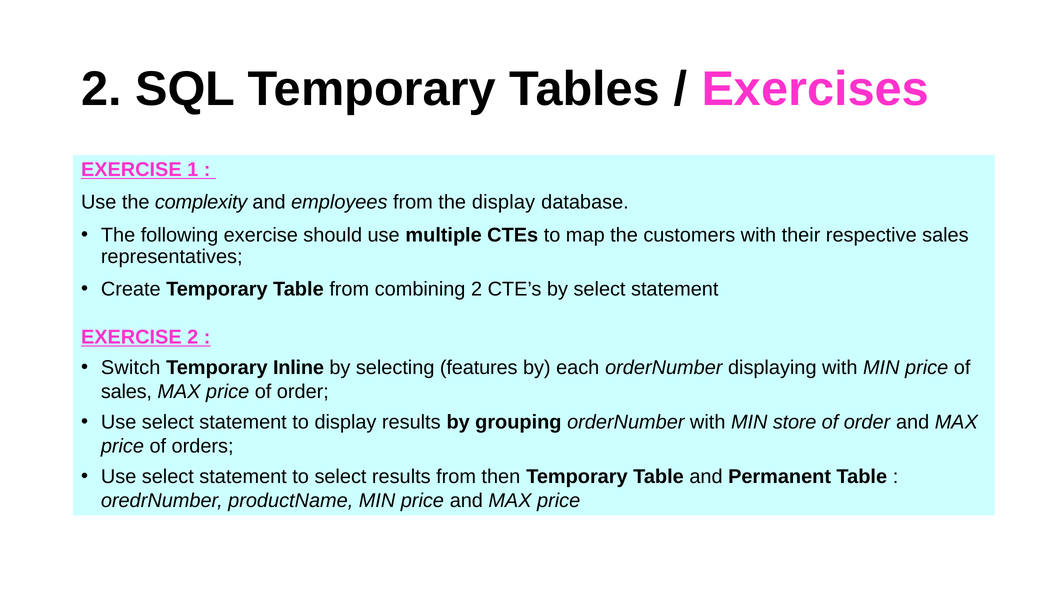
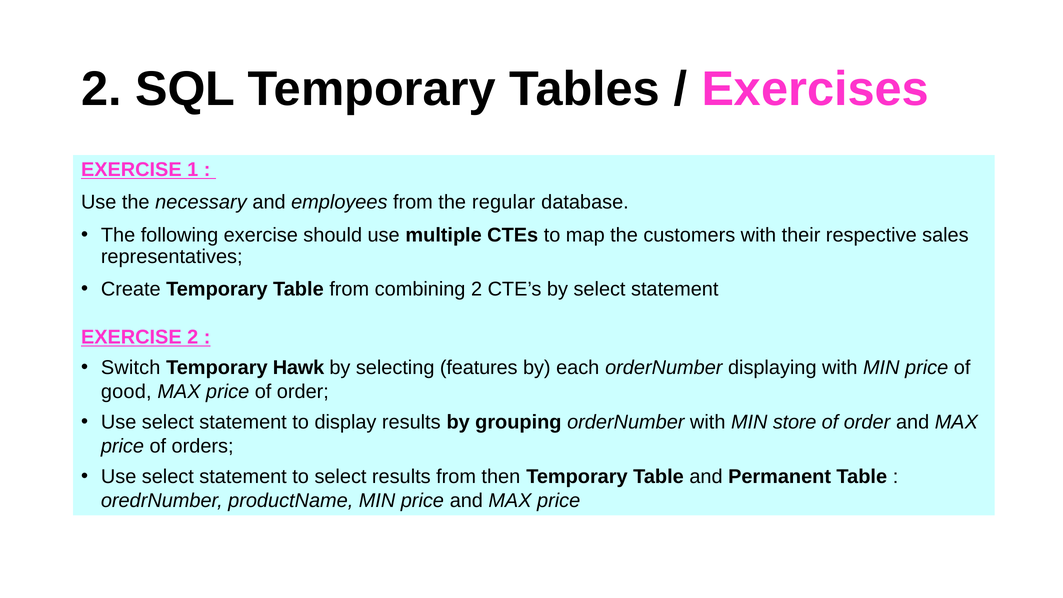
complexity: complexity -> necessary
the display: display -> regular
Inline: Inline -> Hawk
sales at (126, 392): sales -> good
